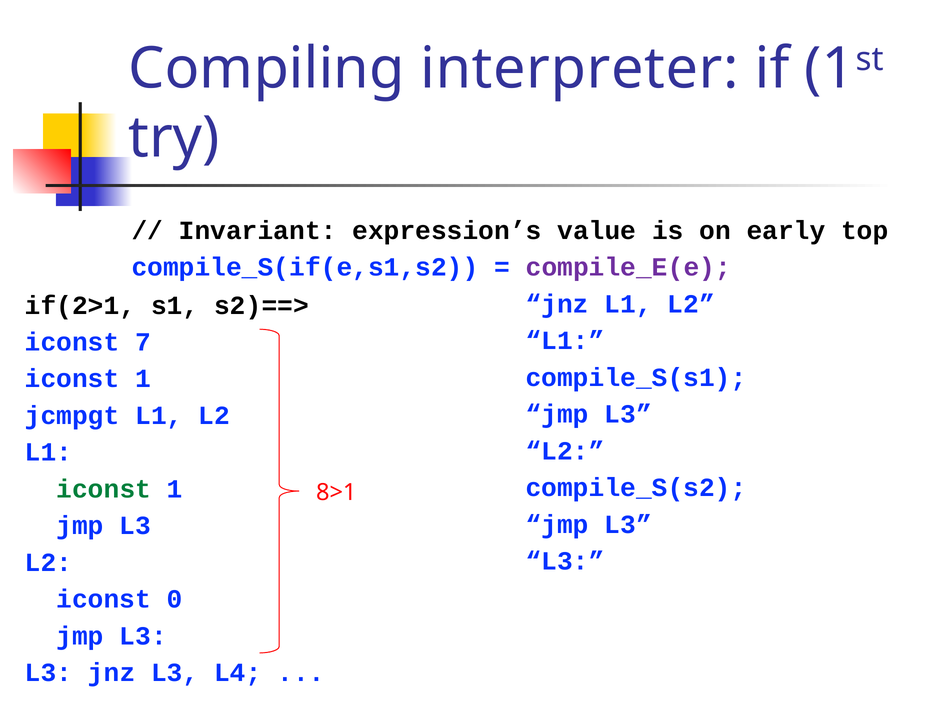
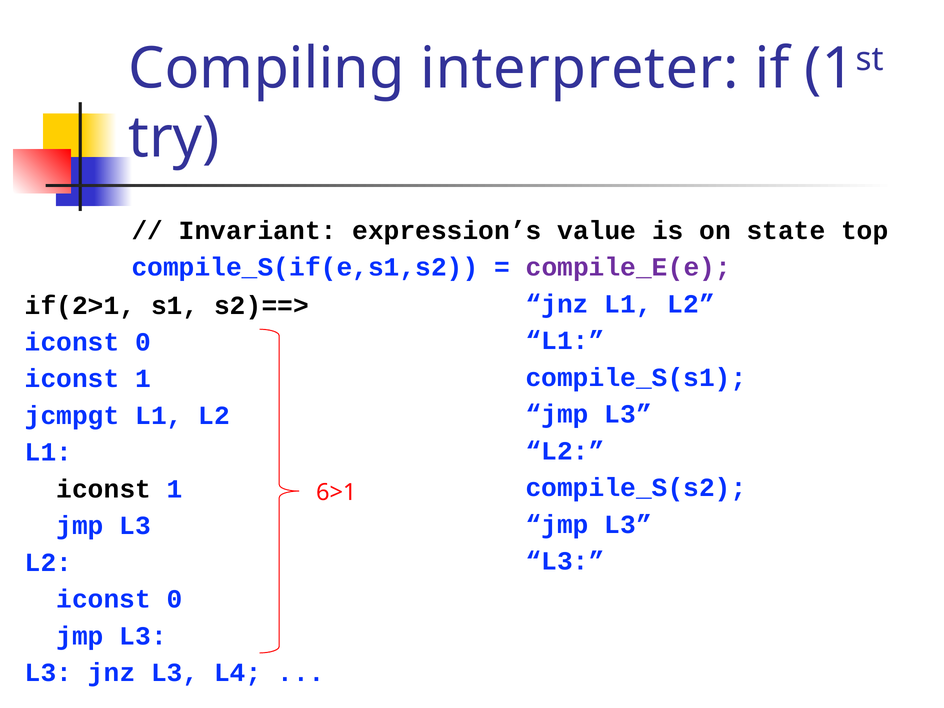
early: early -> state
7 at (143, 342): 7 -> 0
iconst at (104, 489) colour: green -> black
8>1: 8>1 -> 6>1
